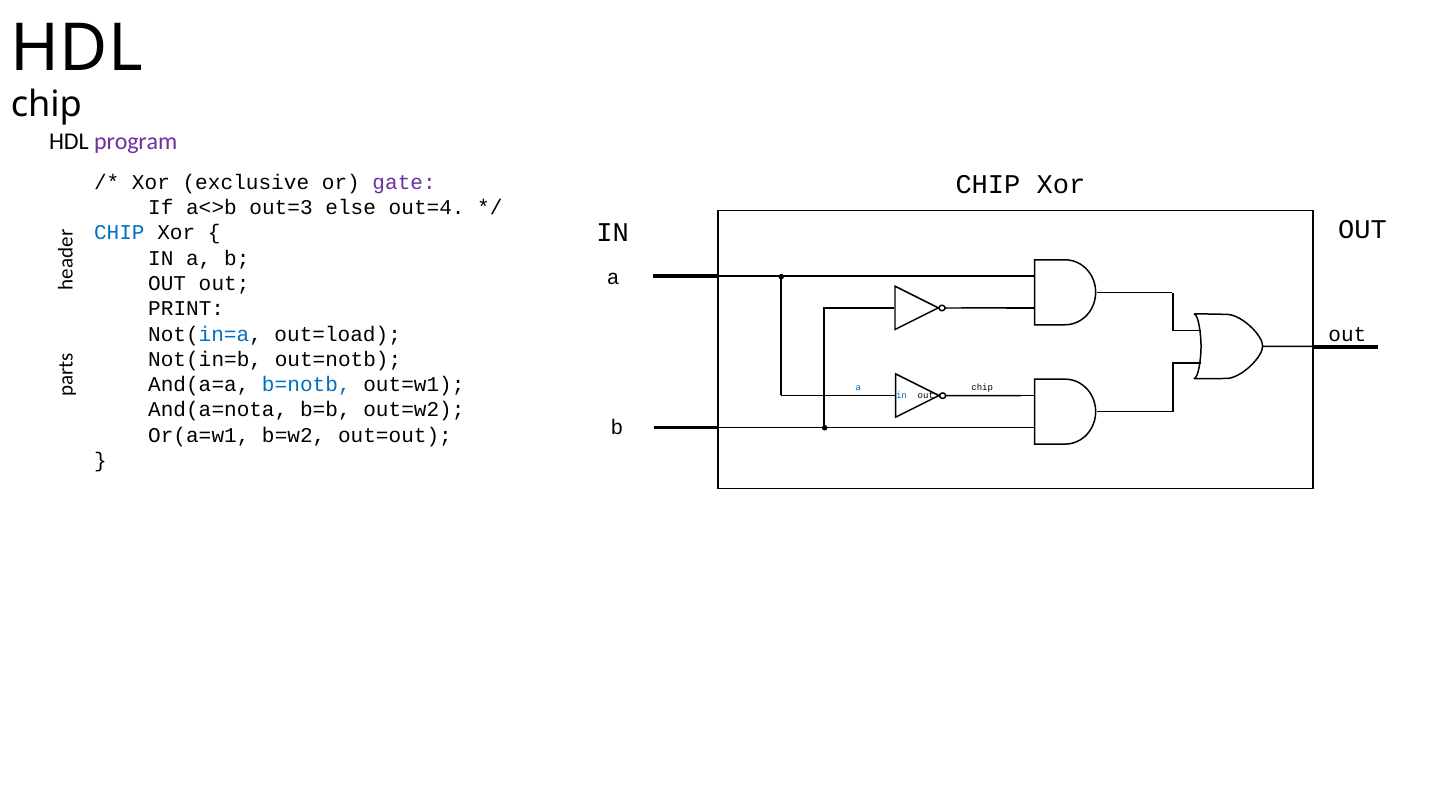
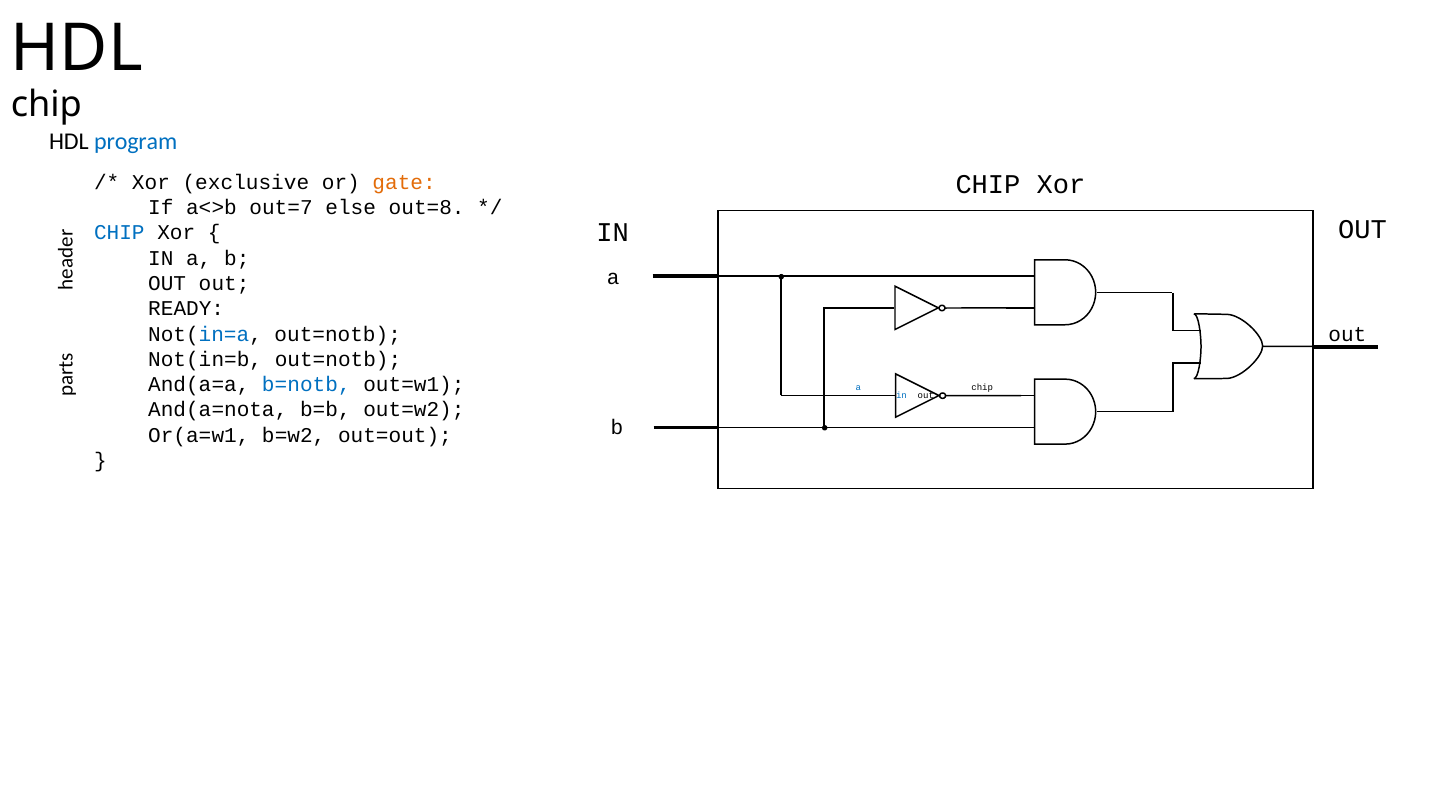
program colour: purple -> blue
gate colour: purple -> orange
out=3: out=3 -> out=7
out=4: out=4 -> out=8
PRINT: PRINT -> READY
Not(in=a out=load: out=load -> out=notb
